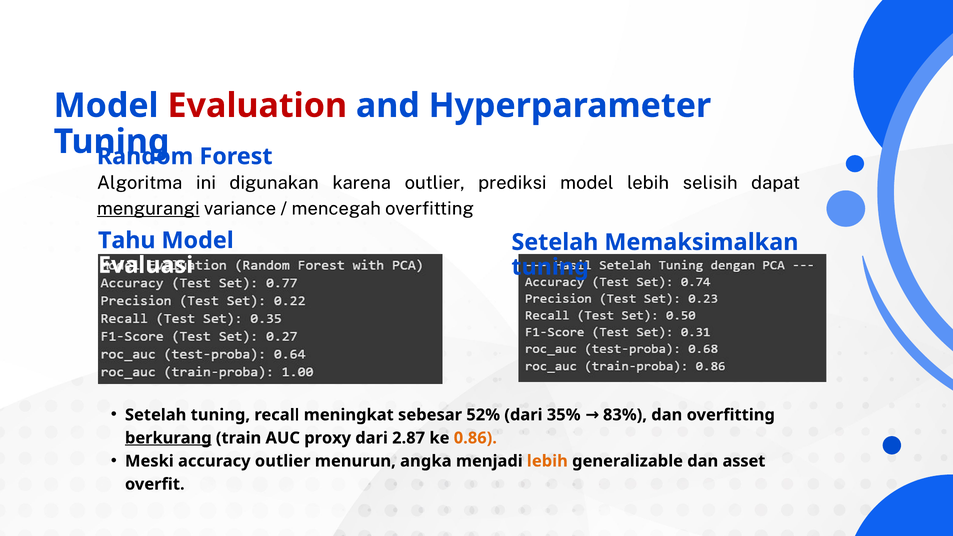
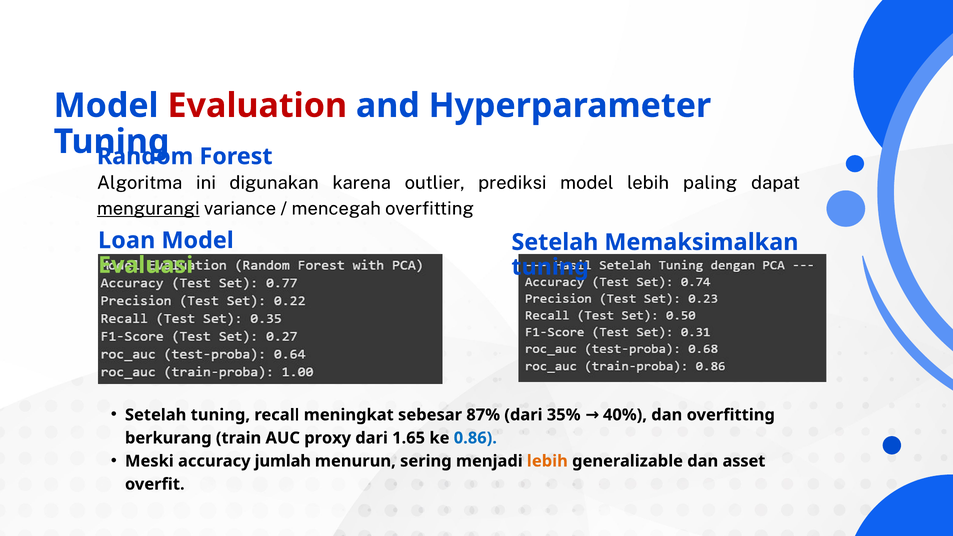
selisih: selisih -> paling
Tahu: Tahu -> Loan
Evaluasi colour: white -> light green
52%: 52% -> 87%
83%: 83% -> 40%
berkurang underline: present -> none
2.87: 2.87 -> 1.65
0.86 colour: orange -> blue
accuracy outlier: outlier -> jumlah
angka: angka -> sering
